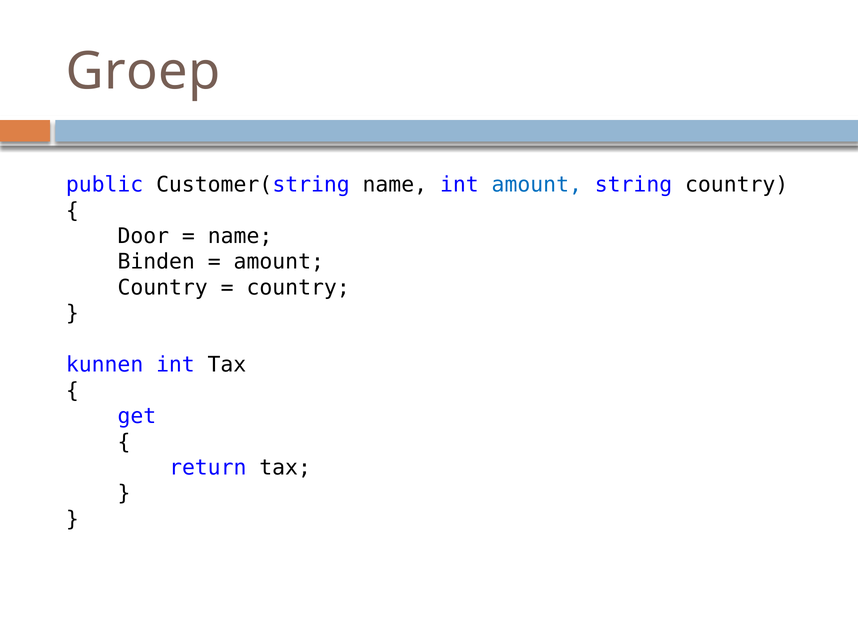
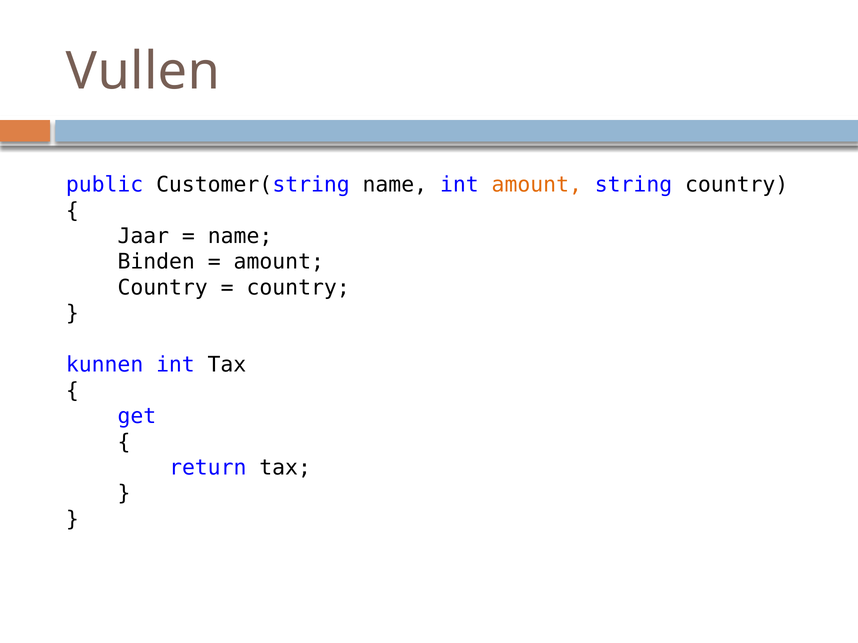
Groep: Groep -> Vullen
amount at (537, 185) colour: blue -> orange
Door: Door -> Jaar
